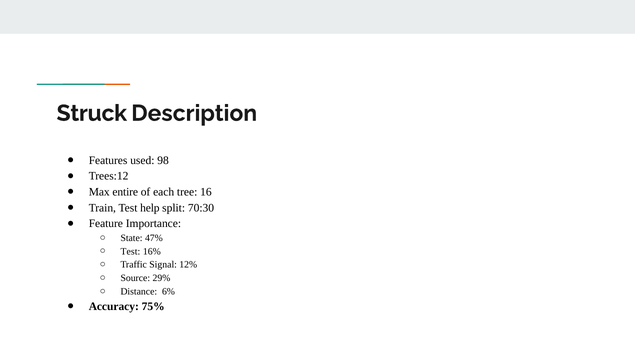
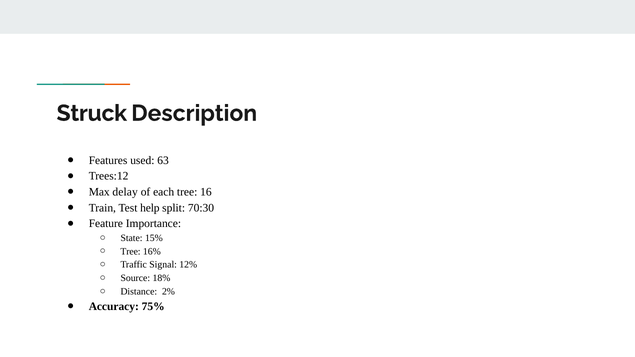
98: 98 -> 63
entire: entire -> delay
47%: 47% -> 15%
Test at (130, 251): Test -> Tree
29%: 29% -> 18%
6%: 6% -> 2%
